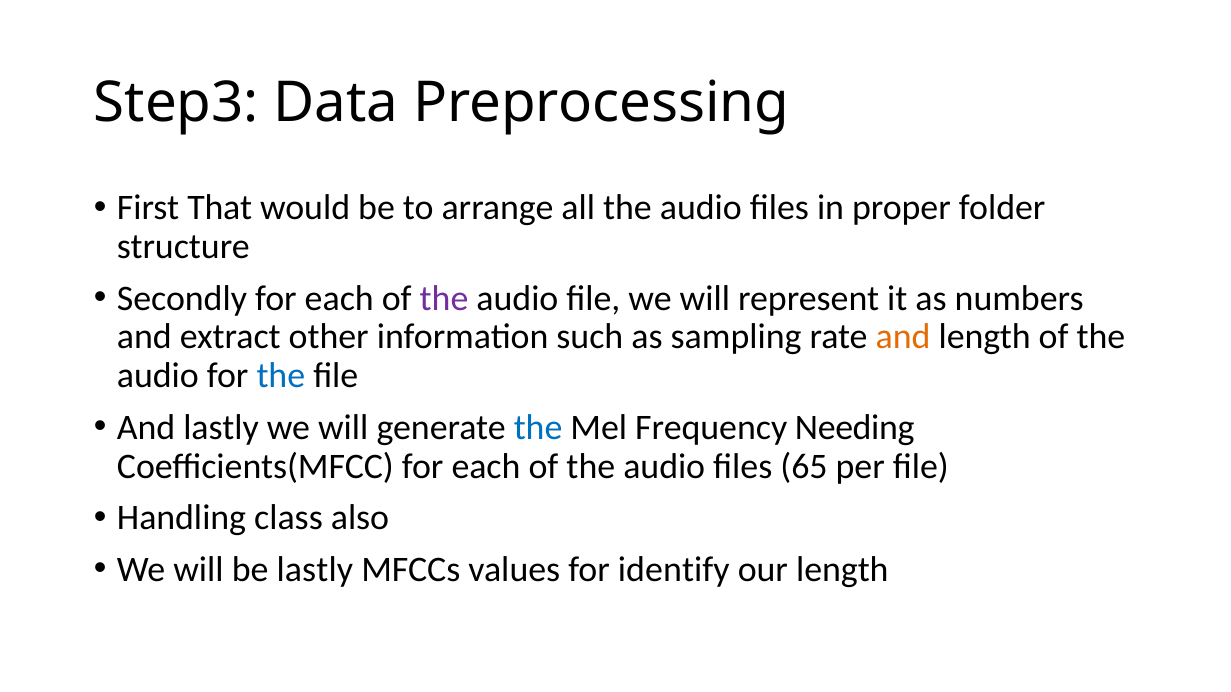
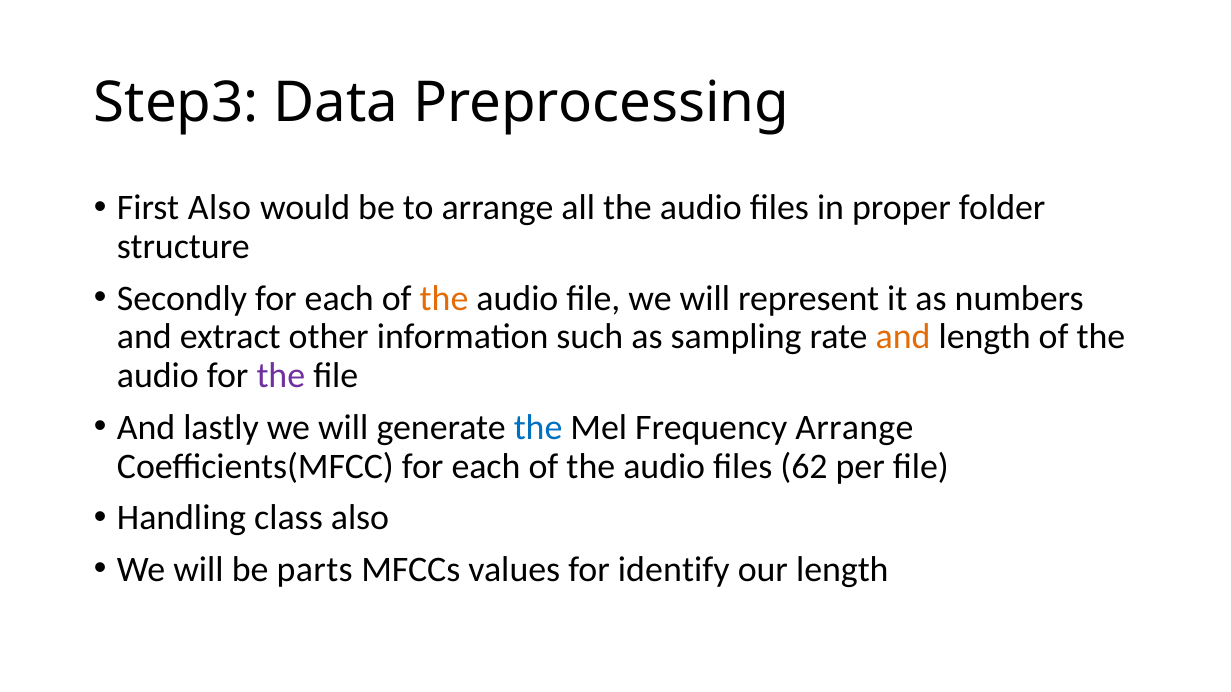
First That: That -> Also
the at (444, 299) colour: purple -> orange
the at (281, 376) colour: blue -> purple
Frequency Needing: Needing -> Arrange
65: 65 -> 62
be lastly: lastly -> parts
